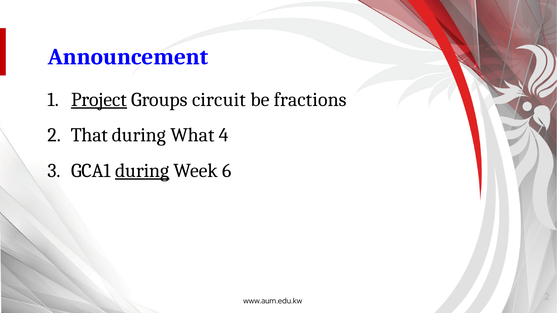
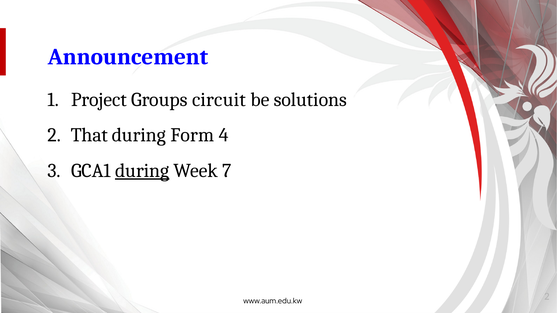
Project underline: present -> none
fractions: fractions -> solutions
What: What -> Form
6: 6 -> 7
